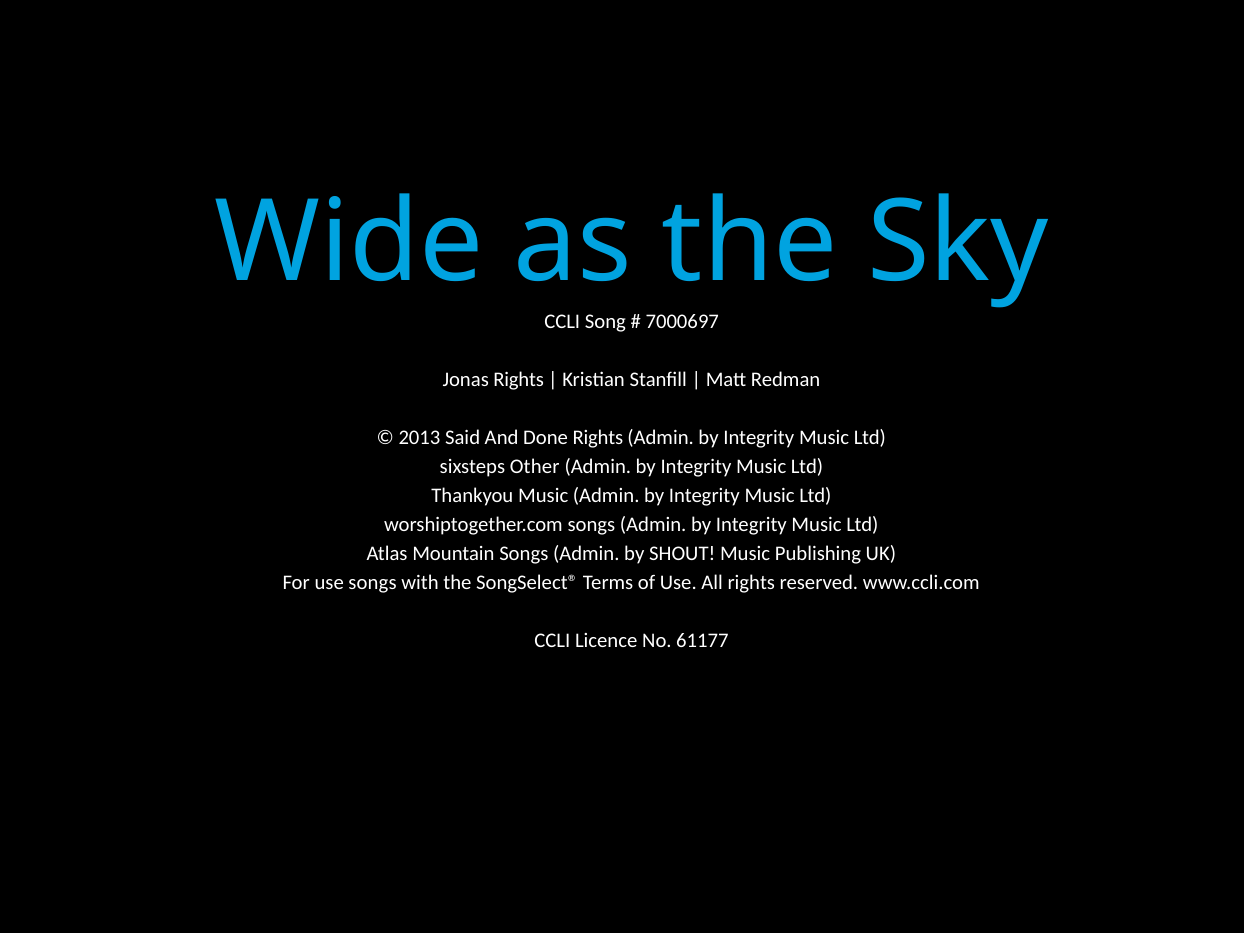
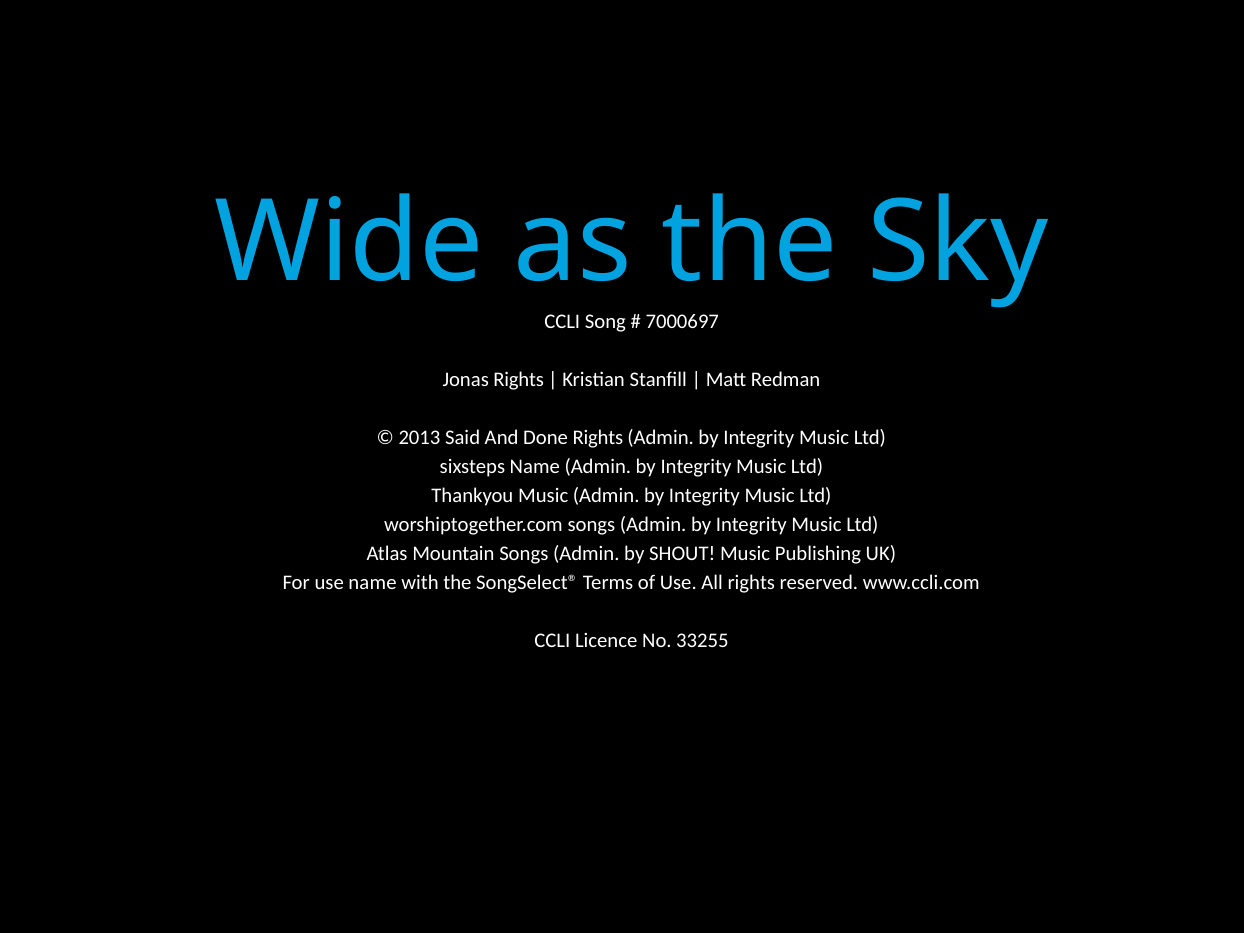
sixsteps Other: Other -> Name
use songs: songs -> name
61177: 61177 -> 33255
